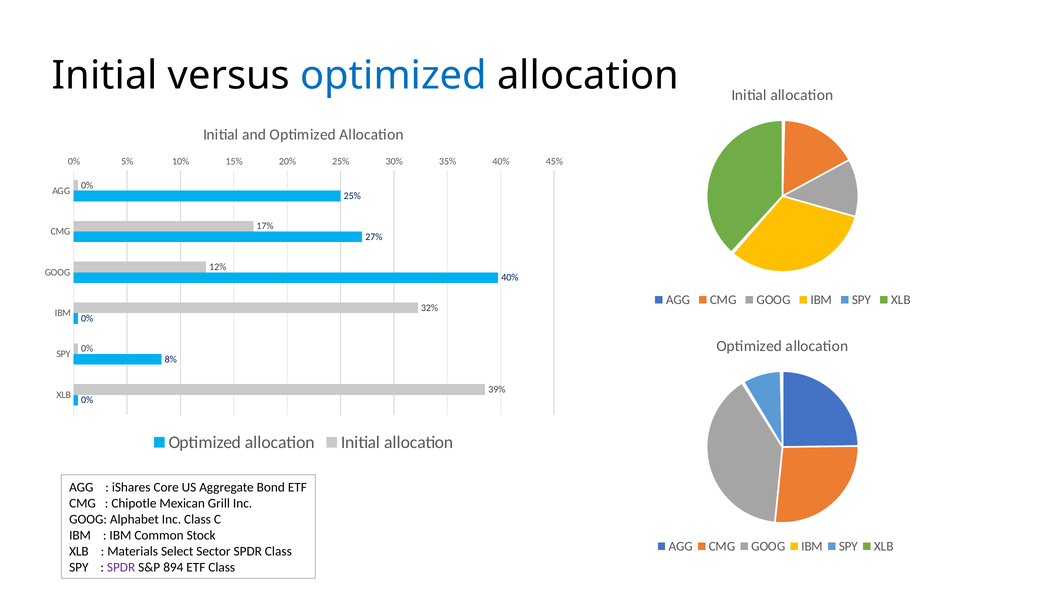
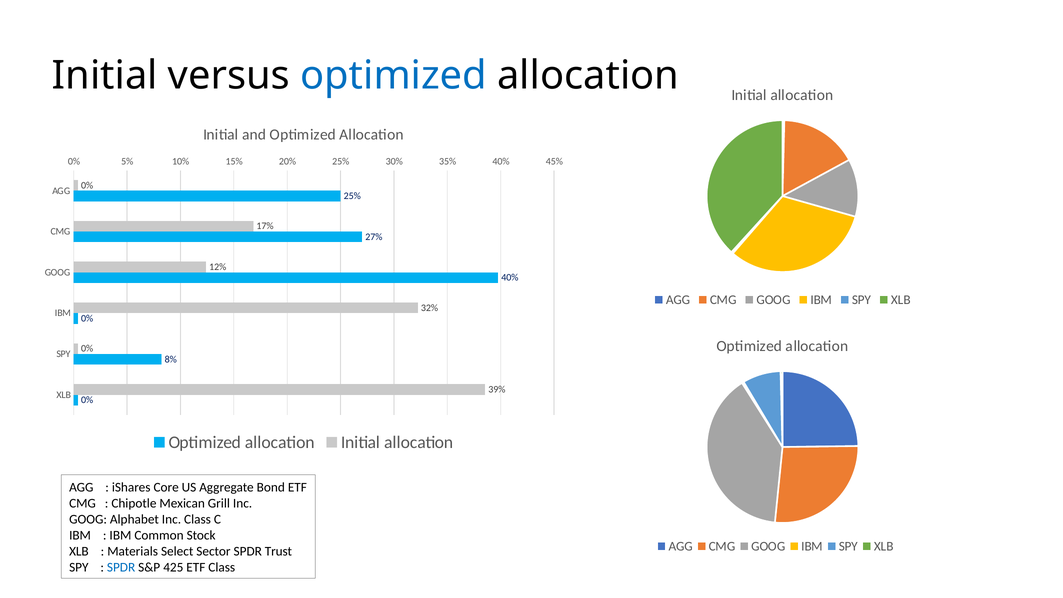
SPDR Class: Class -> Trust
SPDR at (121, 567) colour: purple -> blue
894: 894 -> 425
